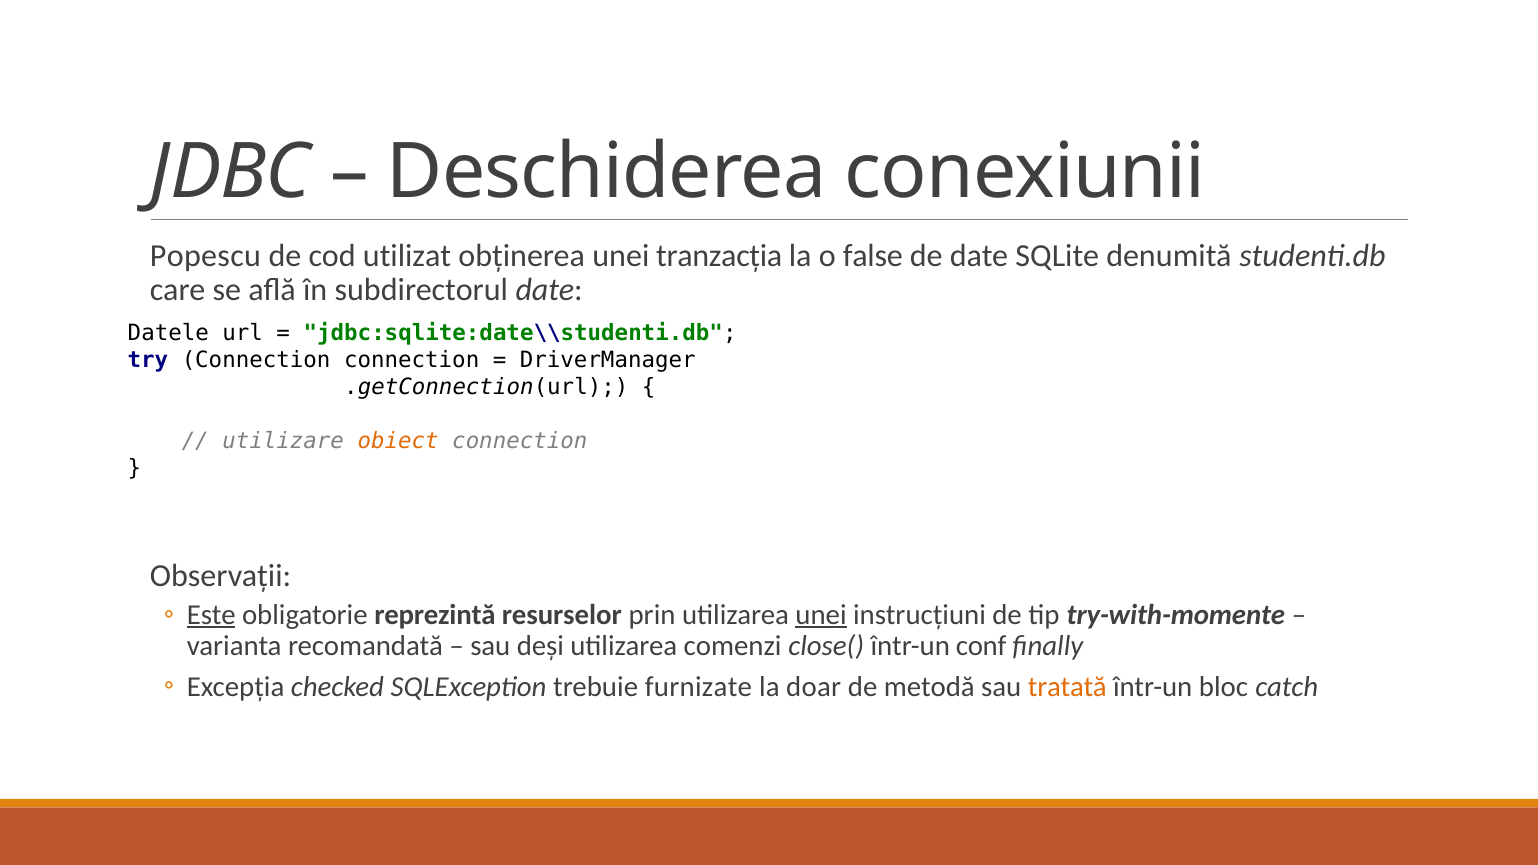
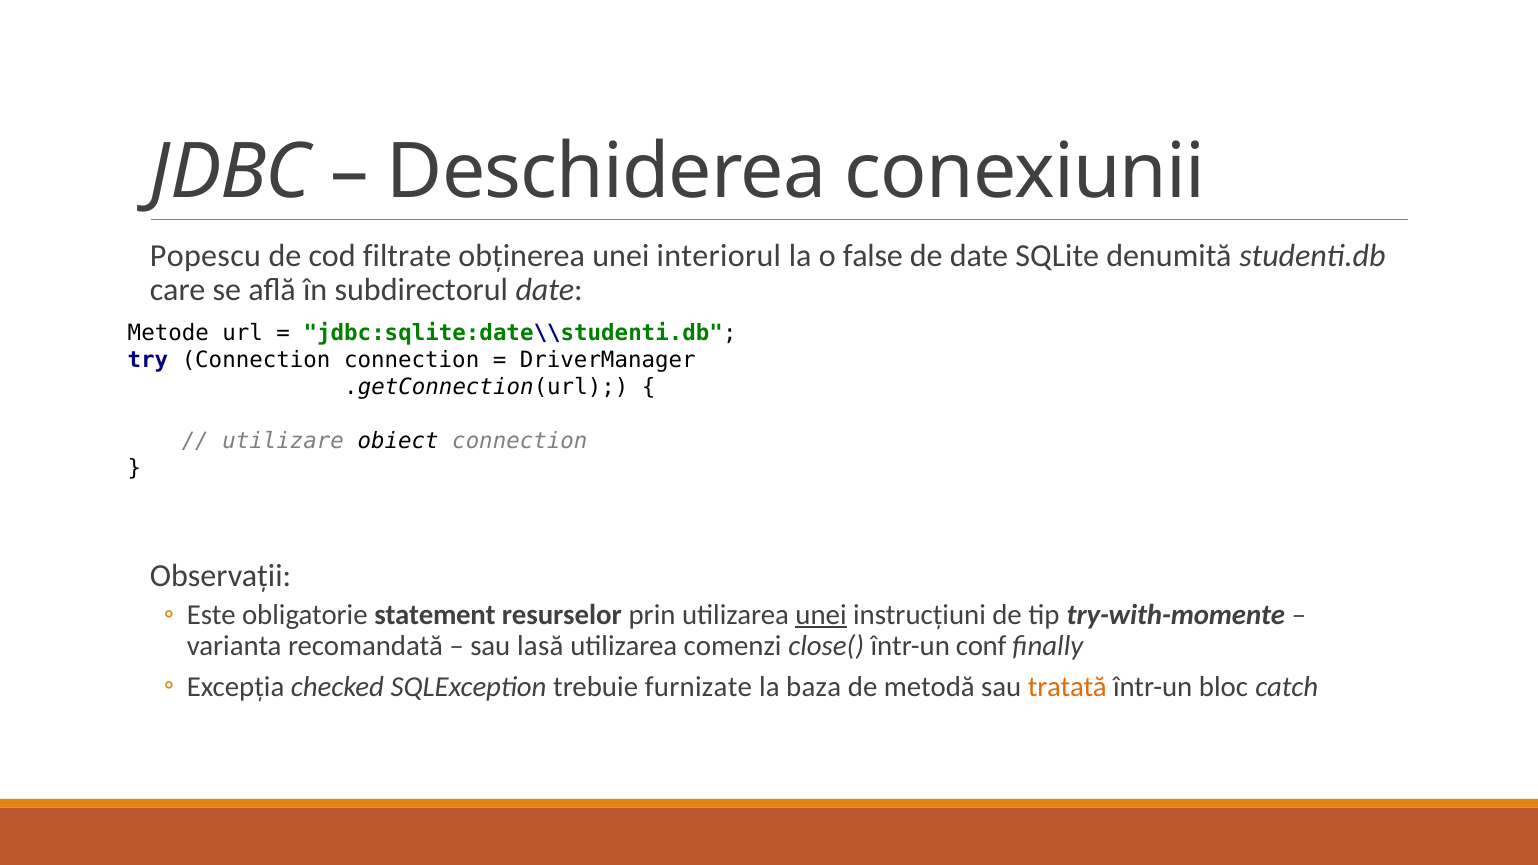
utilizat: utilizat -> filtrate
tranzacția: tranzacția -> interiorul
Datele: Datele -> Metode
obiect colour: orange -> black
Este underline: present -> none
reprezintă: reprezintă -> statement
deși: deși -> lasă
doar: doar -> baza
